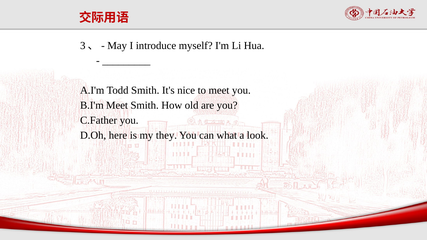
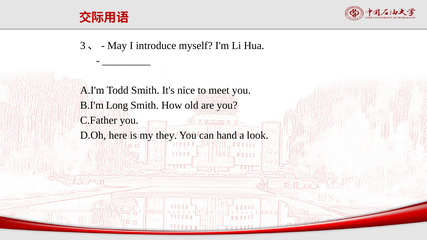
B.I'm Meet: Meet -> Long
what: what -> hand
